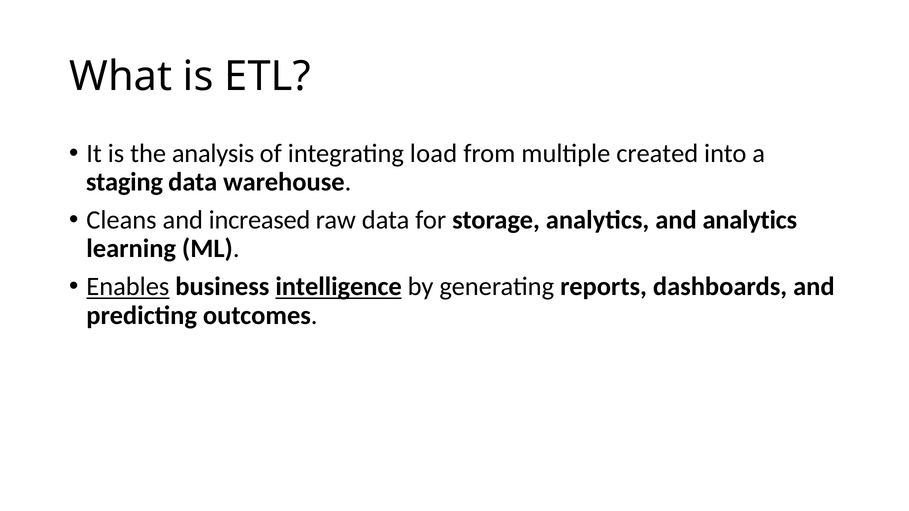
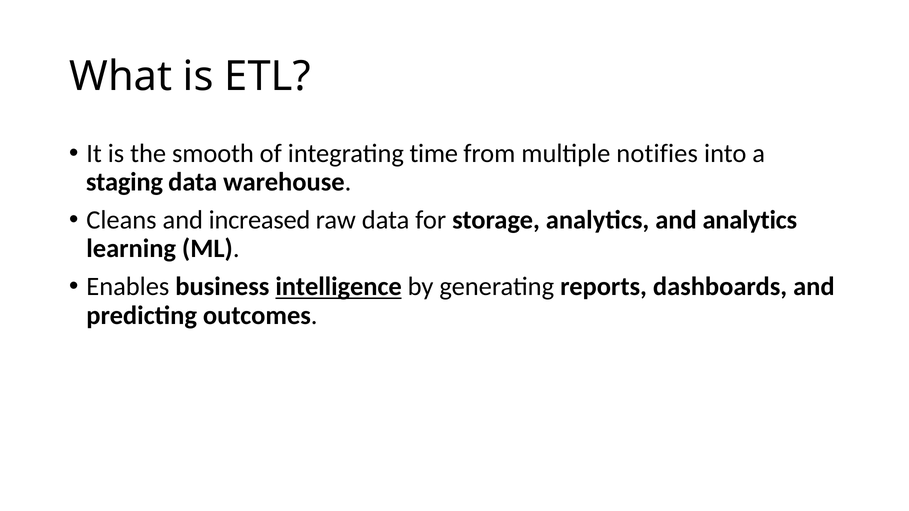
analysis: analysis -> smooth
load: load -> time
created: created -> notifies
Enables underline: present -> none
